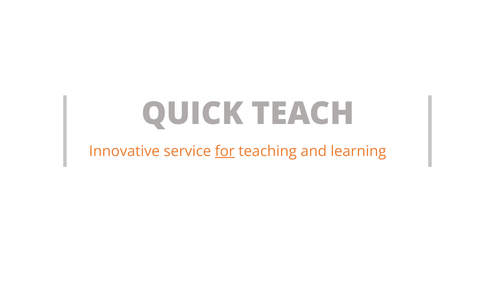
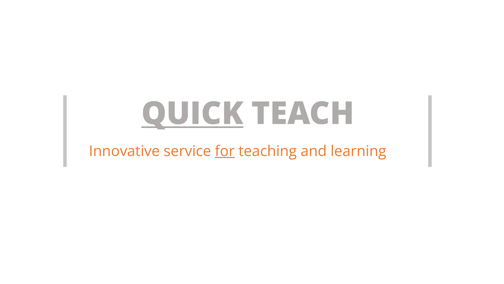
QUICK underline: none -> present
